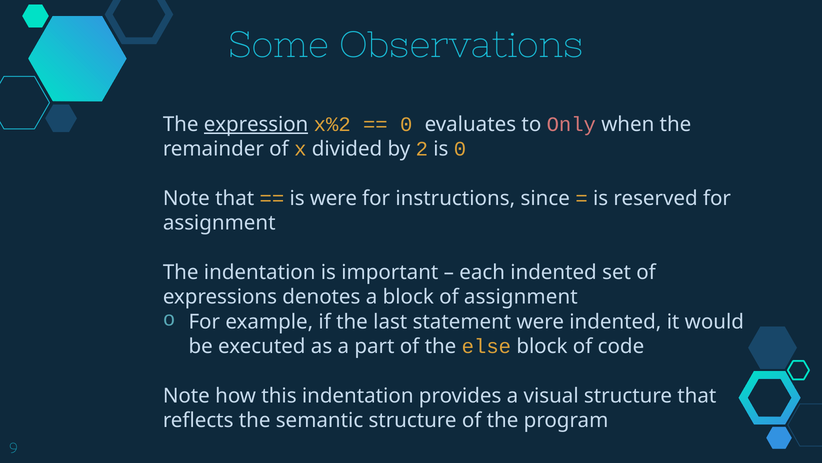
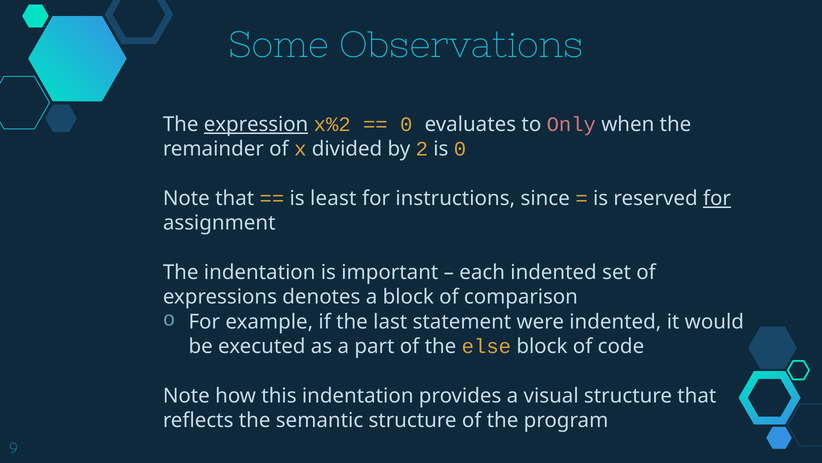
is were: were -> least
for at (717, 198) underline: none -> present
of assignment: assignment -> comparison
